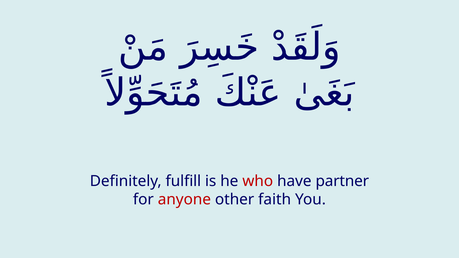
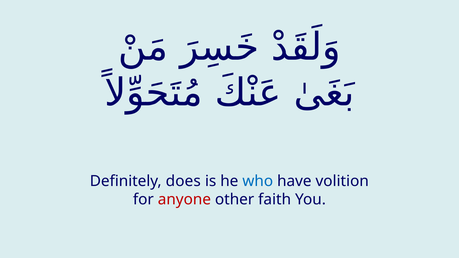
fulfill: fulfill -> does
who colour: red -> blue
partner: partner -> volition
